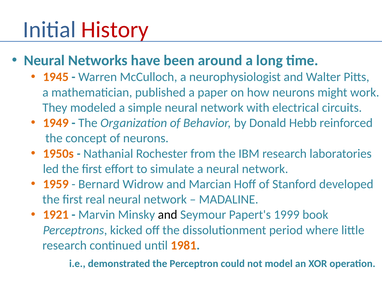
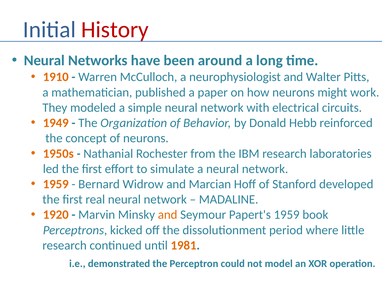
1945: 1945 -> 1910
1921: 1921 -> 1920
and at (168, 214) colour: black -> orange
Papert's 1999: 1999 -> 1959
